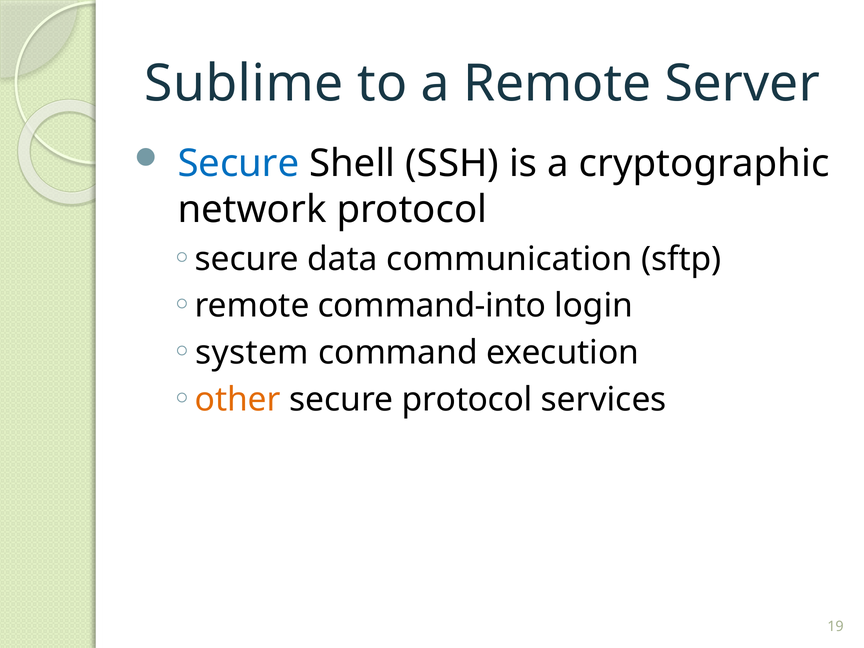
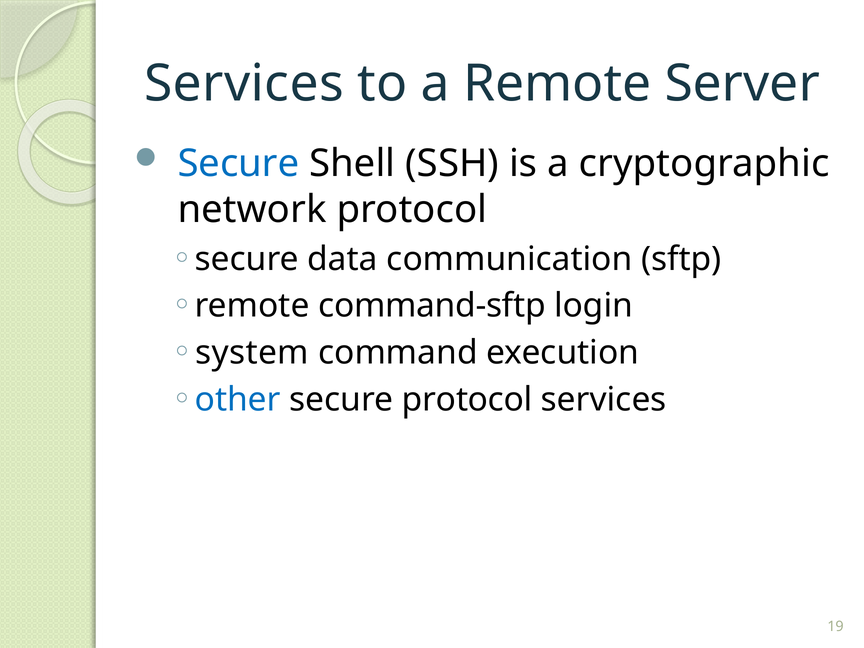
Sublime at (244, 84): Sublime -> Services
command-into: command-into -> command-sftp
other colour: orange -> blue
